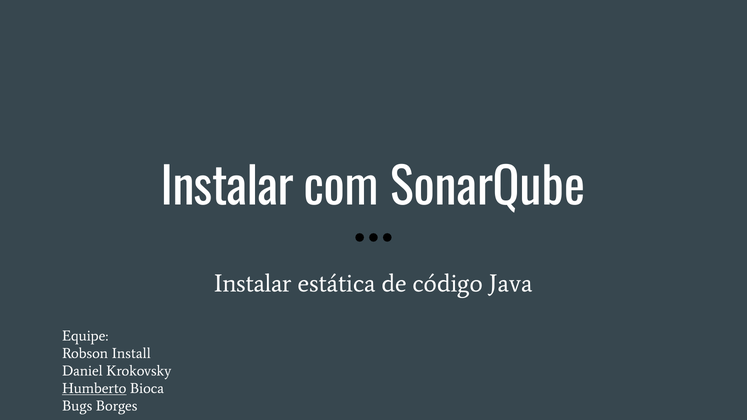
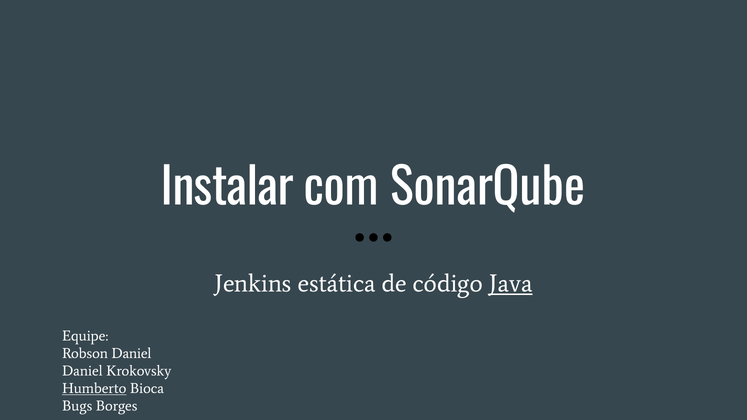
Instalar at (253, 284): Instalar -> Jenkins
Java underline: none -> present
Robson Install: Install -> Daniel
